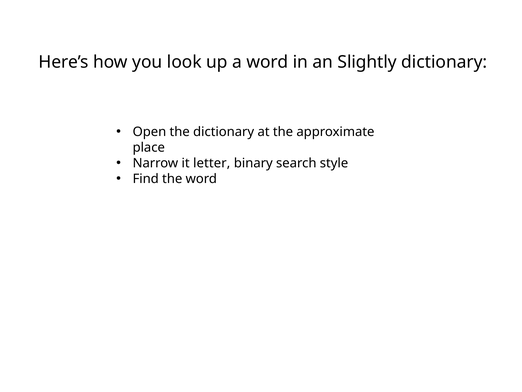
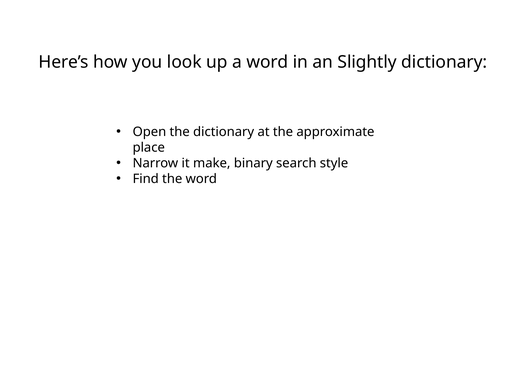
letter: letter -> make
